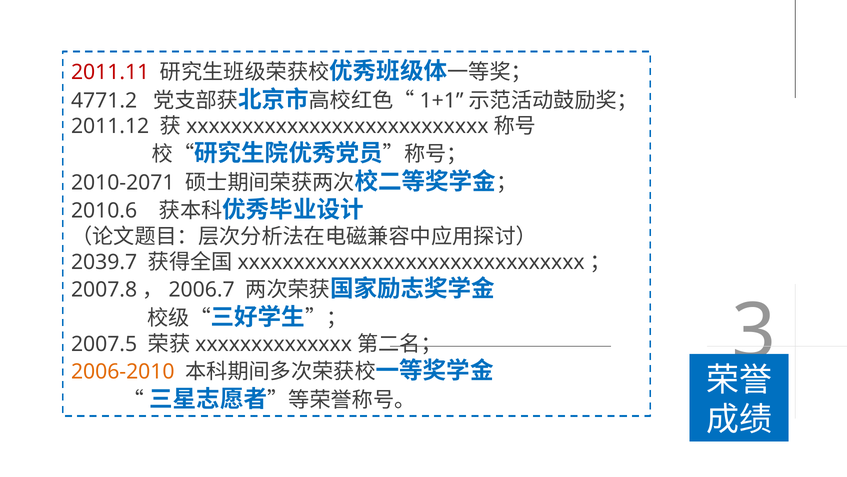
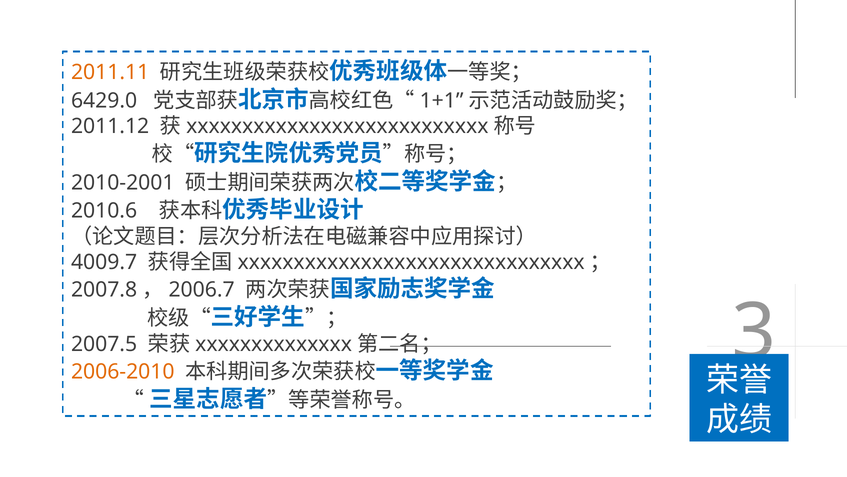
2011.11 colour: red -> orange
4771.2: 4771.2 -> 6429.0
2010-2071: 2010-2071 -> 2010-2001
2039.7: 2039.7 -> 4009.7
